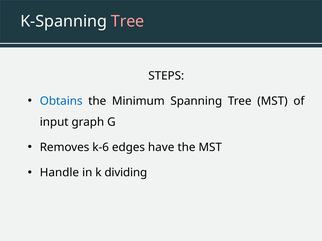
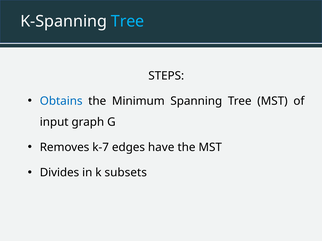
Tree at (128, 21) colour: pink -> light blue
k-6: k-6 -> k-7
Handle: Handle -> Divides
dividing: dividing -> subsets
